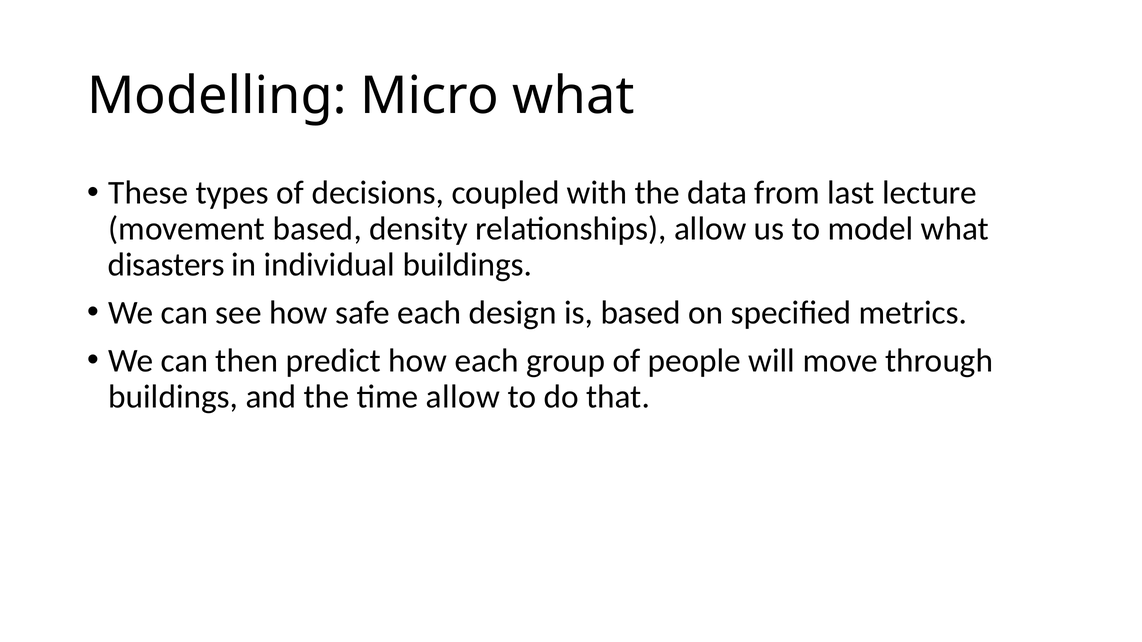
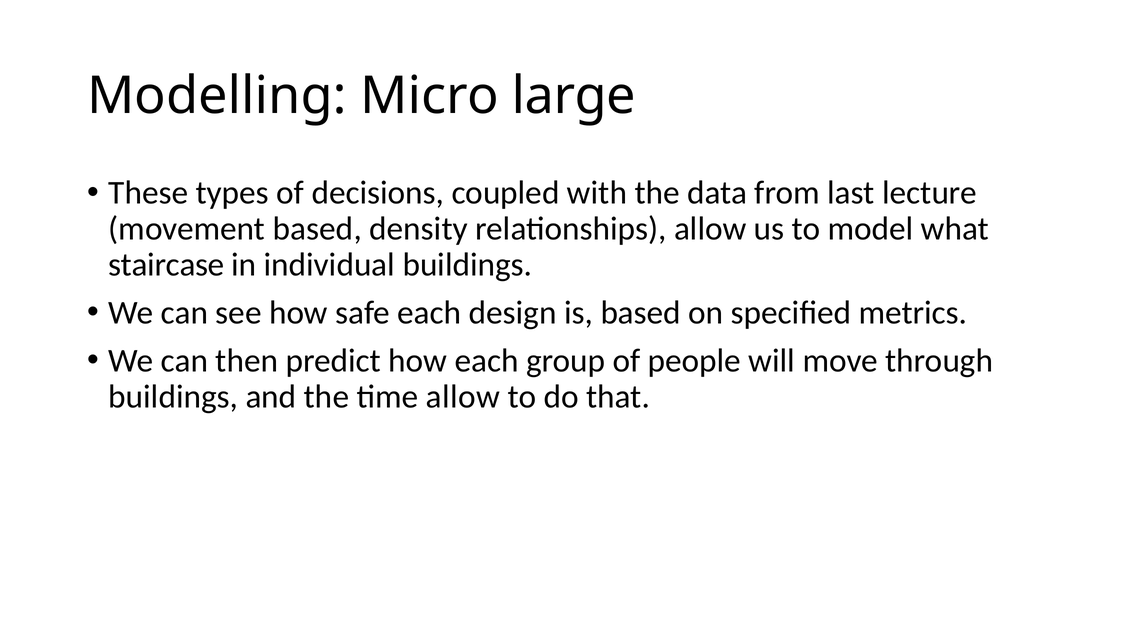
Micro what: what -> large
disasters: disasters -> staircase
